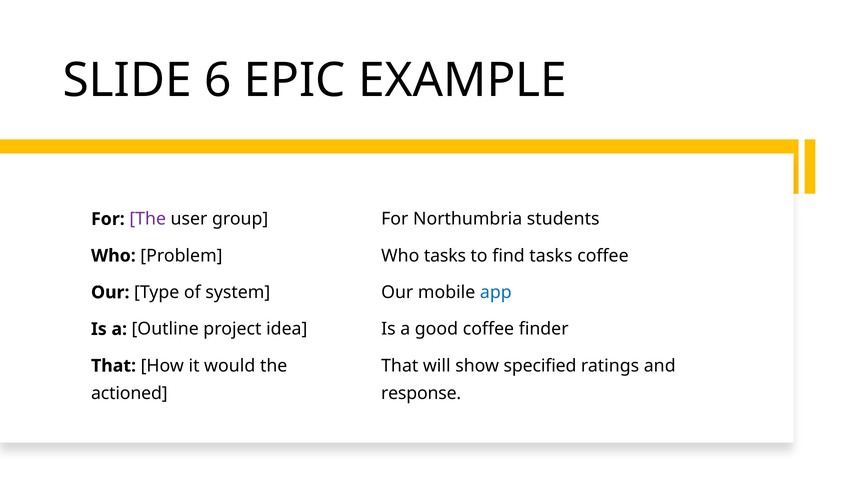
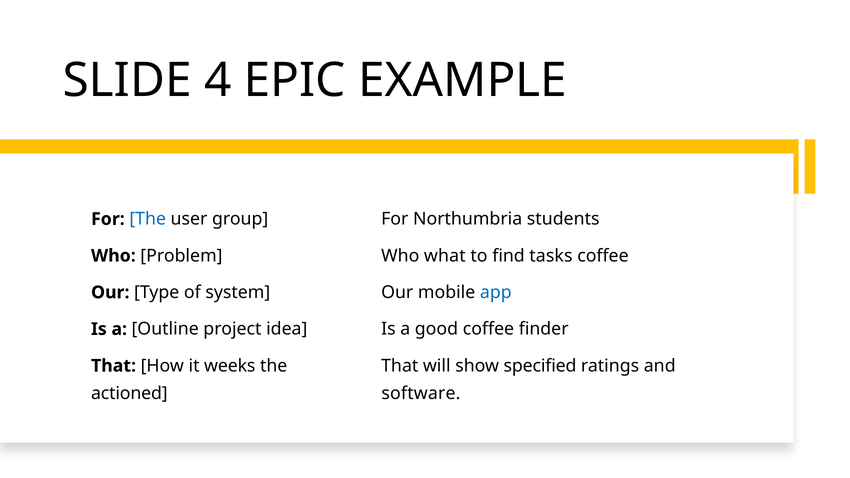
6: 6 -> 4
The at (148, 219) colour: purple -> blue
Who tasks: tasks -> what
would: would -> weeks
response: response -> software
